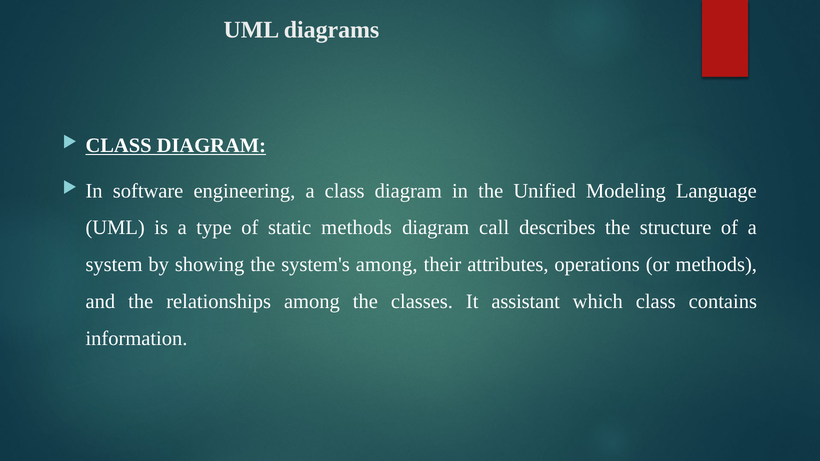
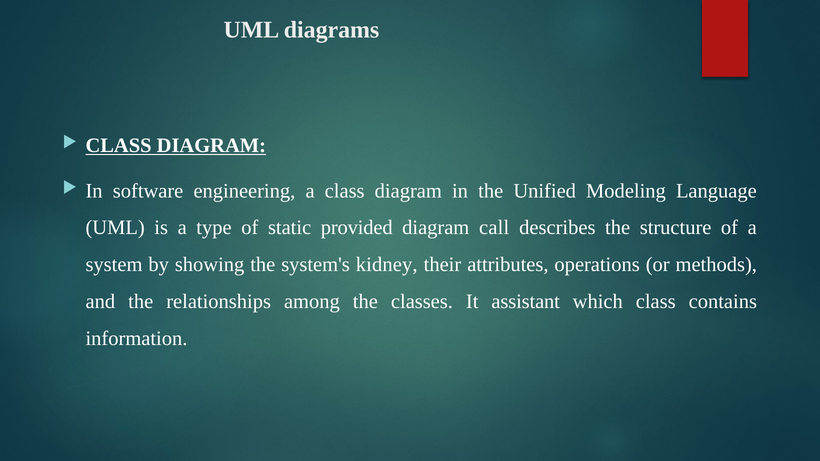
static methods: methods -> provided
system's among: among -> kidney
